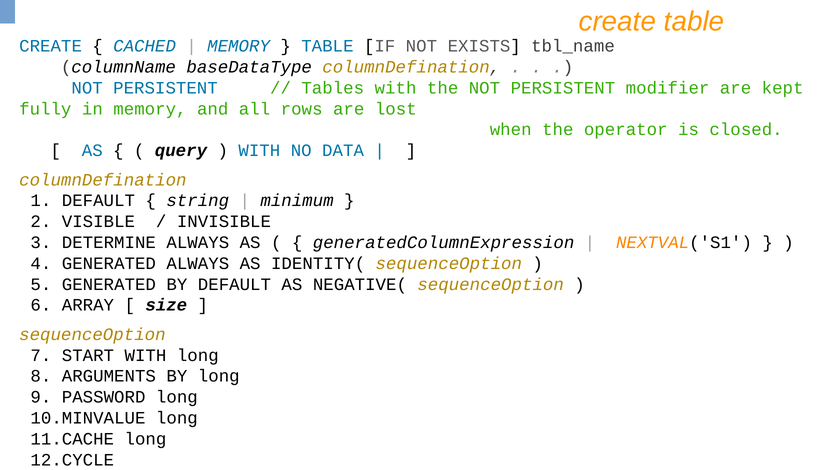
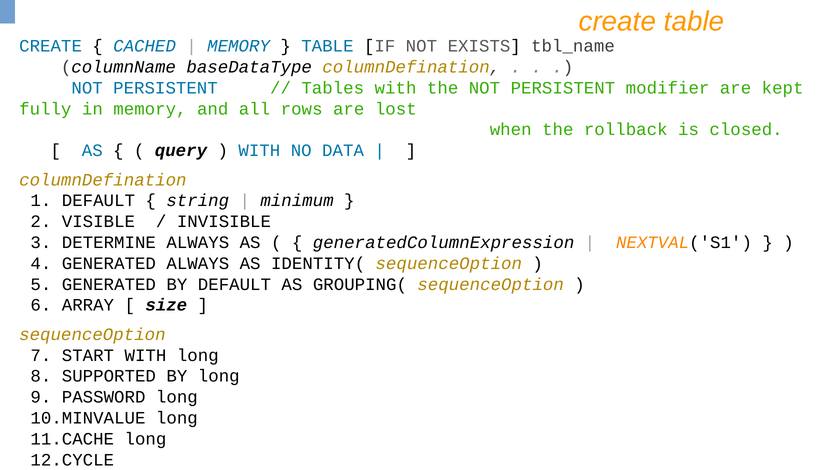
operator: operator -> rollback
NEGATIVE(: NEGATIVE( -> GROUPING(
ARGUMENTS: ARGUMENTS -> SUPPORTED
